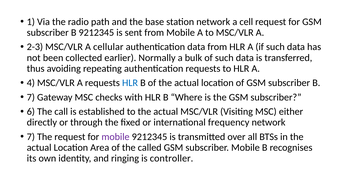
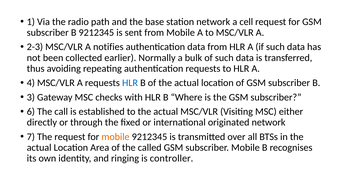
cellular: cellular -> notifies
7 at (31, 97): 7 -> 3
frequency: frequency -> originated
mobile at (116, 137) colour: purple -> orange
